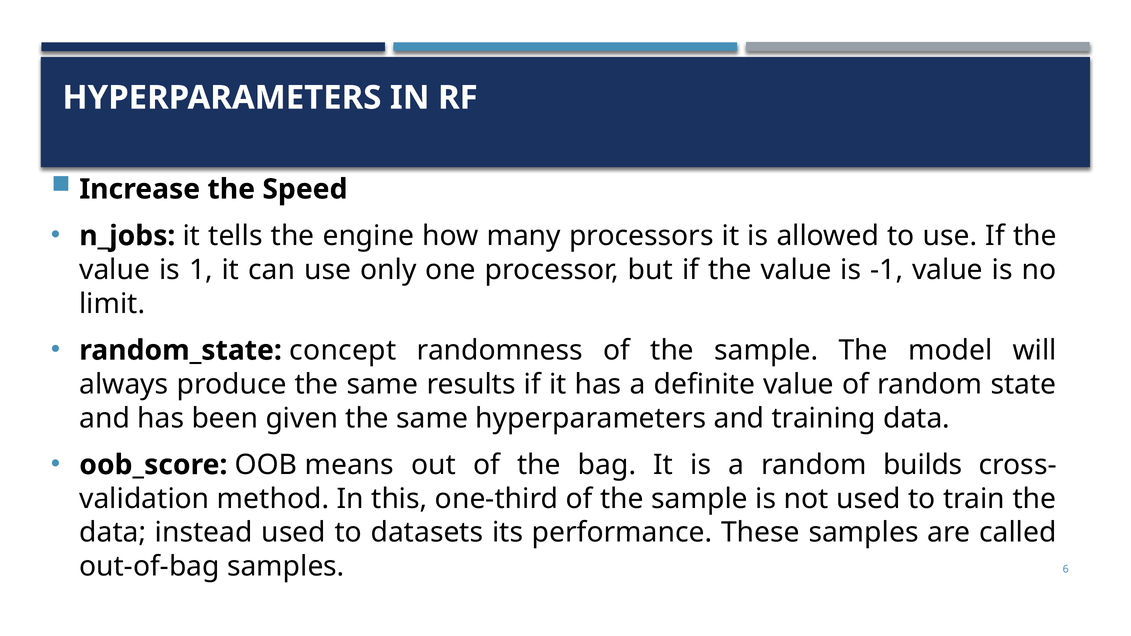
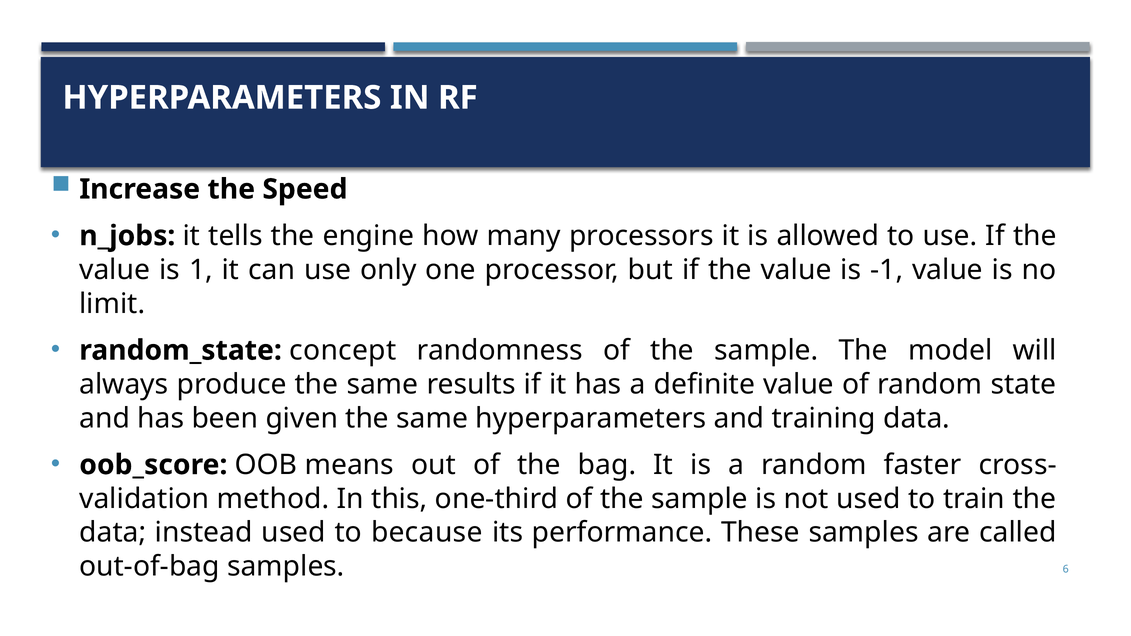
builds: builds -> faster
datasets: datasets -> because
